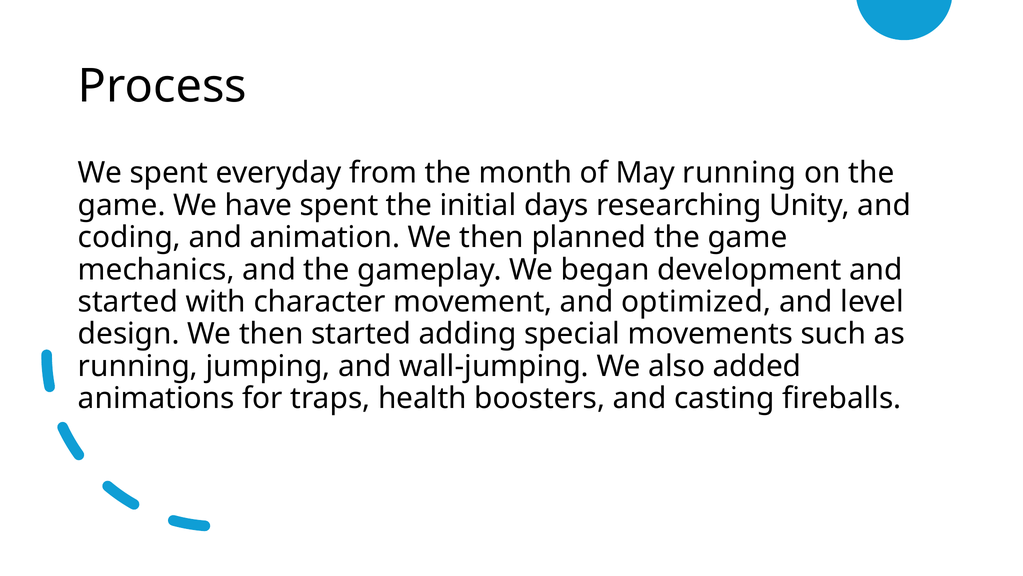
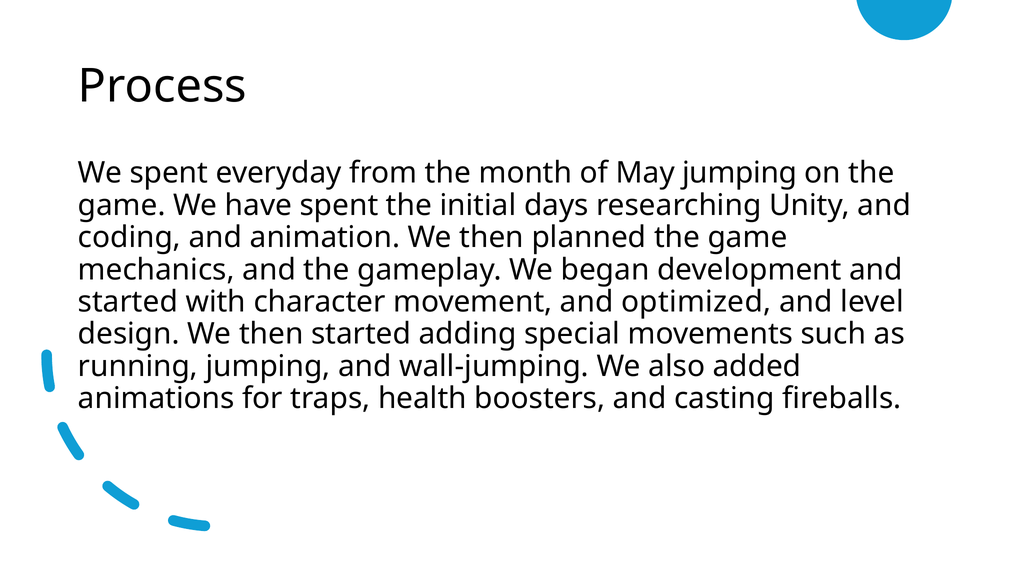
May running: running -> jumping
